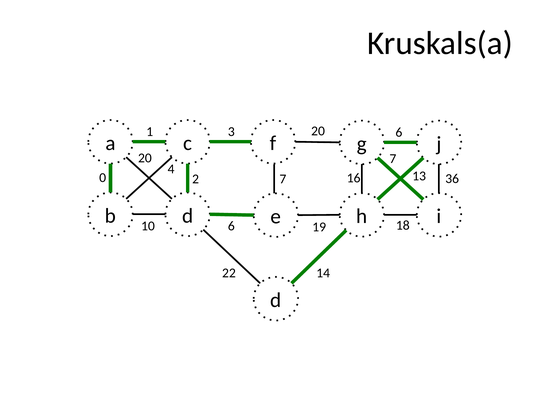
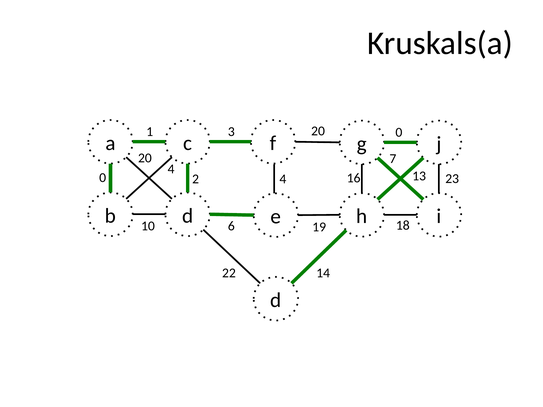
20 6: 6 -> 0
36: 36 -> 23
2 7: 7 -> 4
